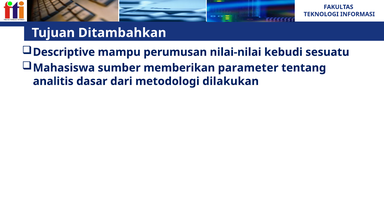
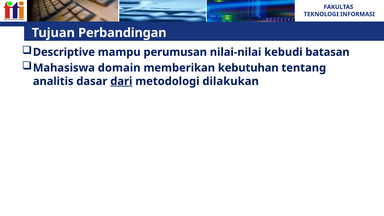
Ditambahkan: Ditambahkan -> Perbandingan
sesuatu: sesuatu -> batasan
sumber: sumber -> domain
parameter: parameter -> kebutuhan
dari underline: none -> present
